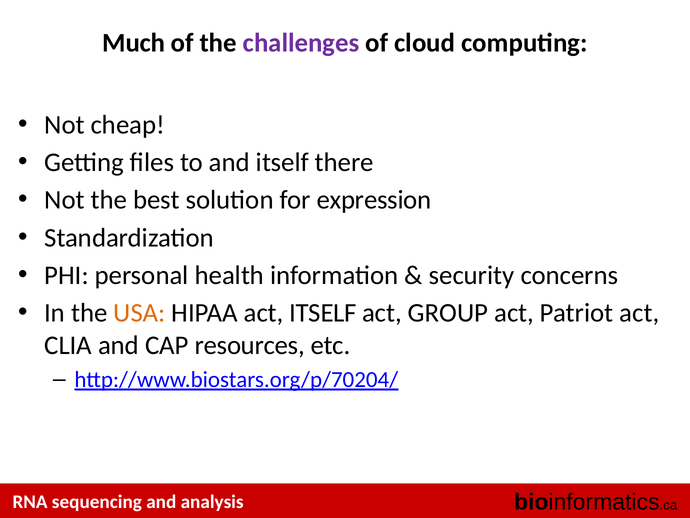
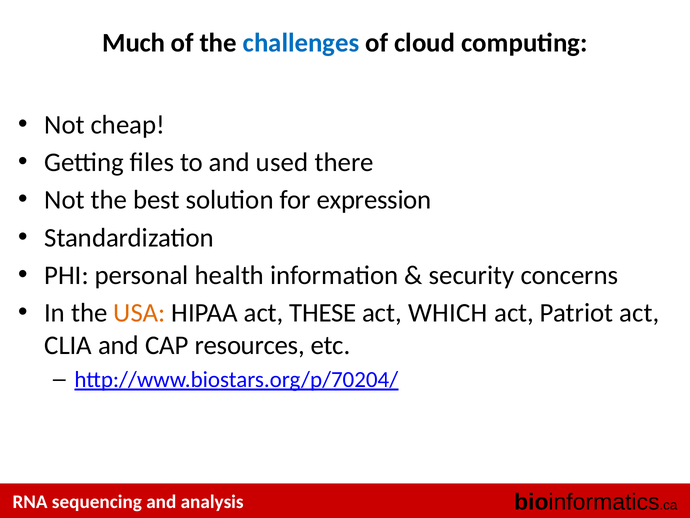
challenges colour: purple -> blue
and itself: itself -> used
act ITSELF: ITSELF -> THESE
GROUP: GROUP -> WHICH
